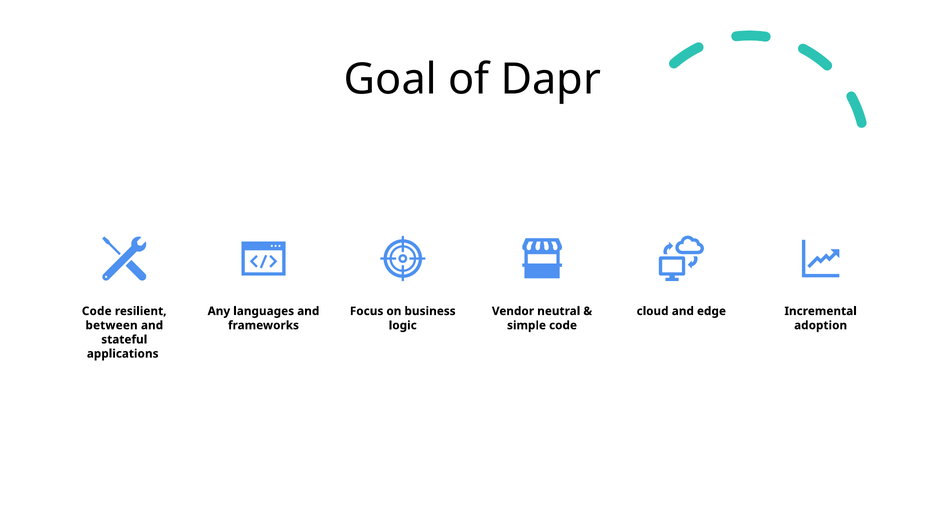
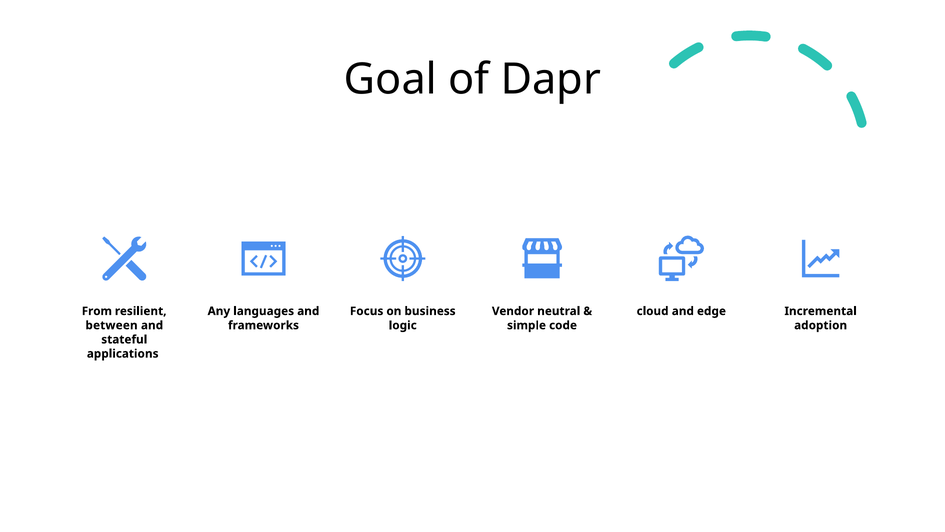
Code at (97, 311): Code -> From
